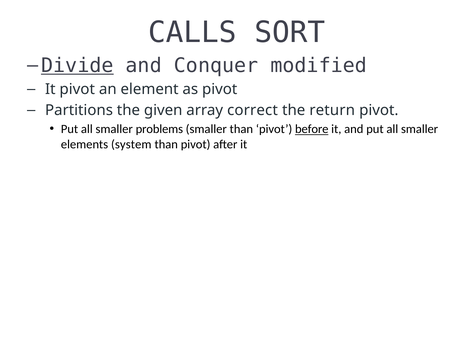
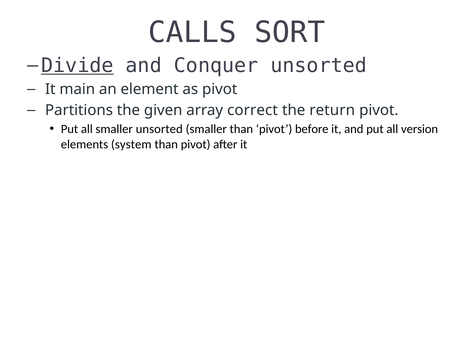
Conquer modified: modified -> unsorted
It pivot: pivot -> main
smaller problems: problems -> unsorted
before underline: present -> none
and put all smaller: smaller -> version
